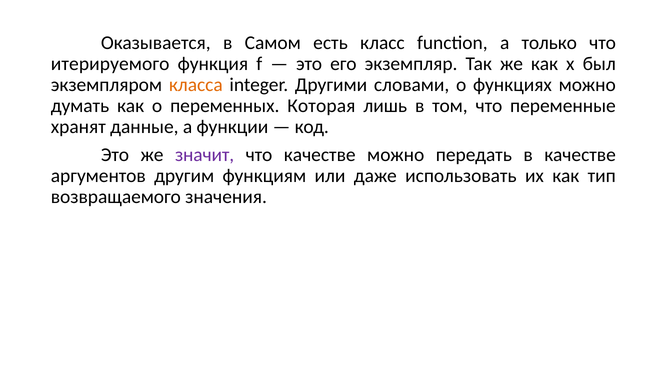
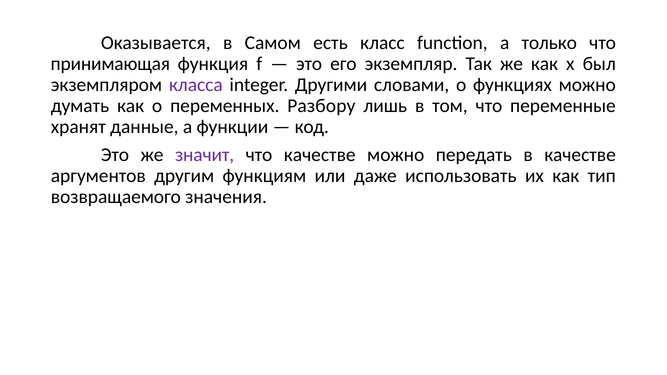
итерируемого: итерируемого -> принимающая
класса colour: orange -> purple
Которая: Которая -> Разбору
